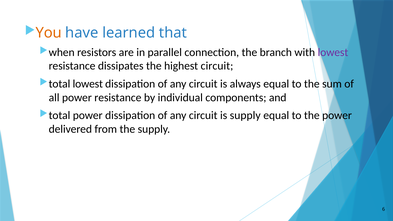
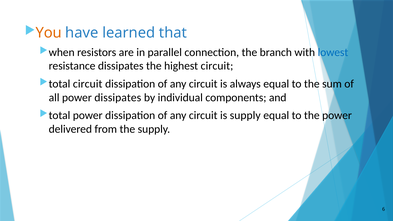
lowest at (333, 52) colour: purple -> blue
lowest at (88, 84): lowest -> circuit
power resistance: resistance -> dissipates
